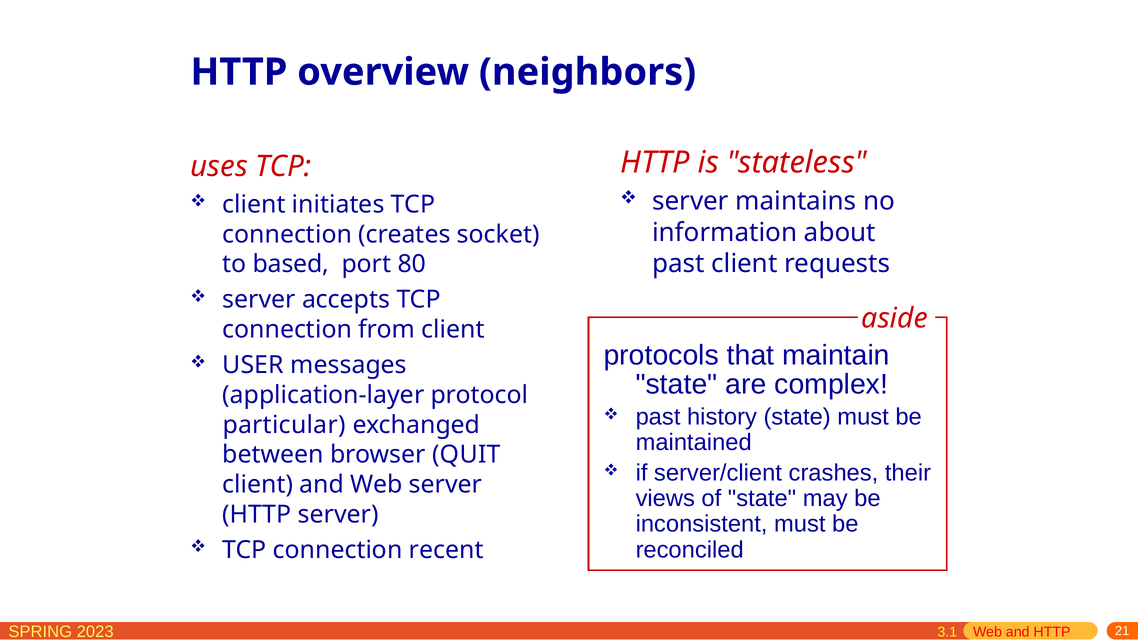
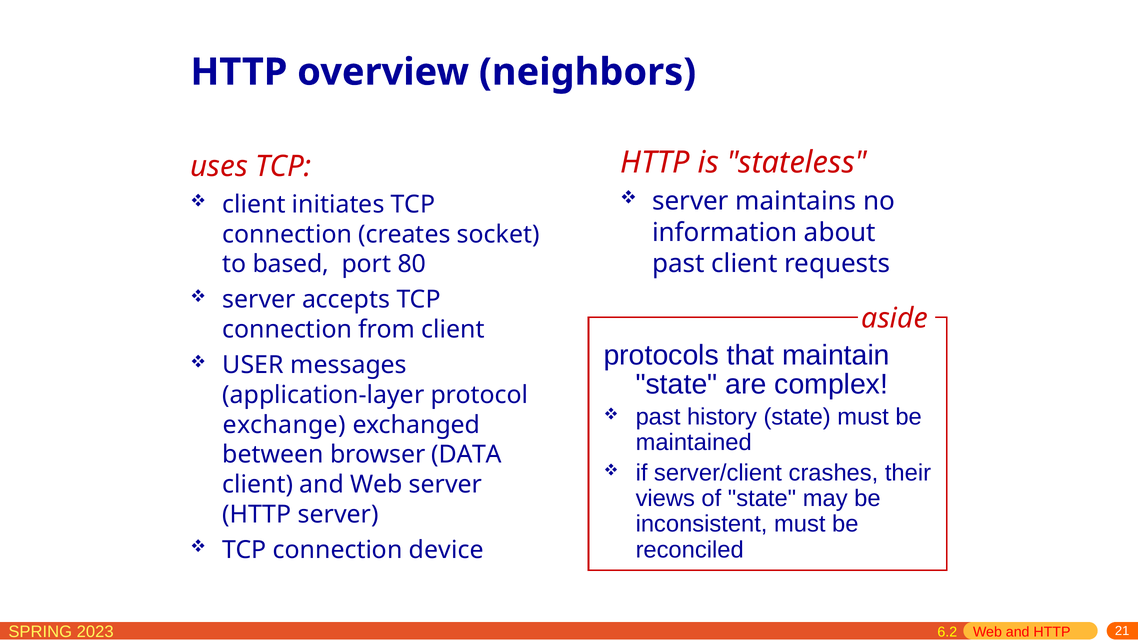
particular: particular -> exchange
QUIT: QUIT -> DATA
recent: recent -> device
3.1: 3.1 -> 6.2
